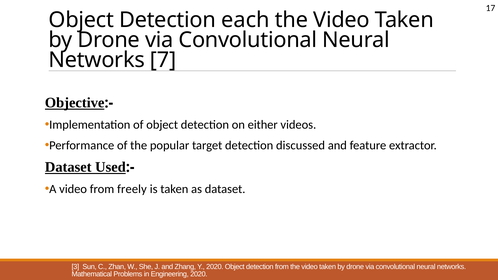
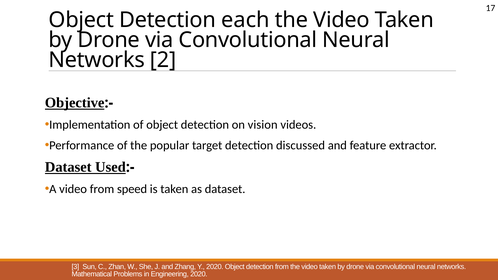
7: 7 -> 2
either: either -> vision
freely: freely -> speed
